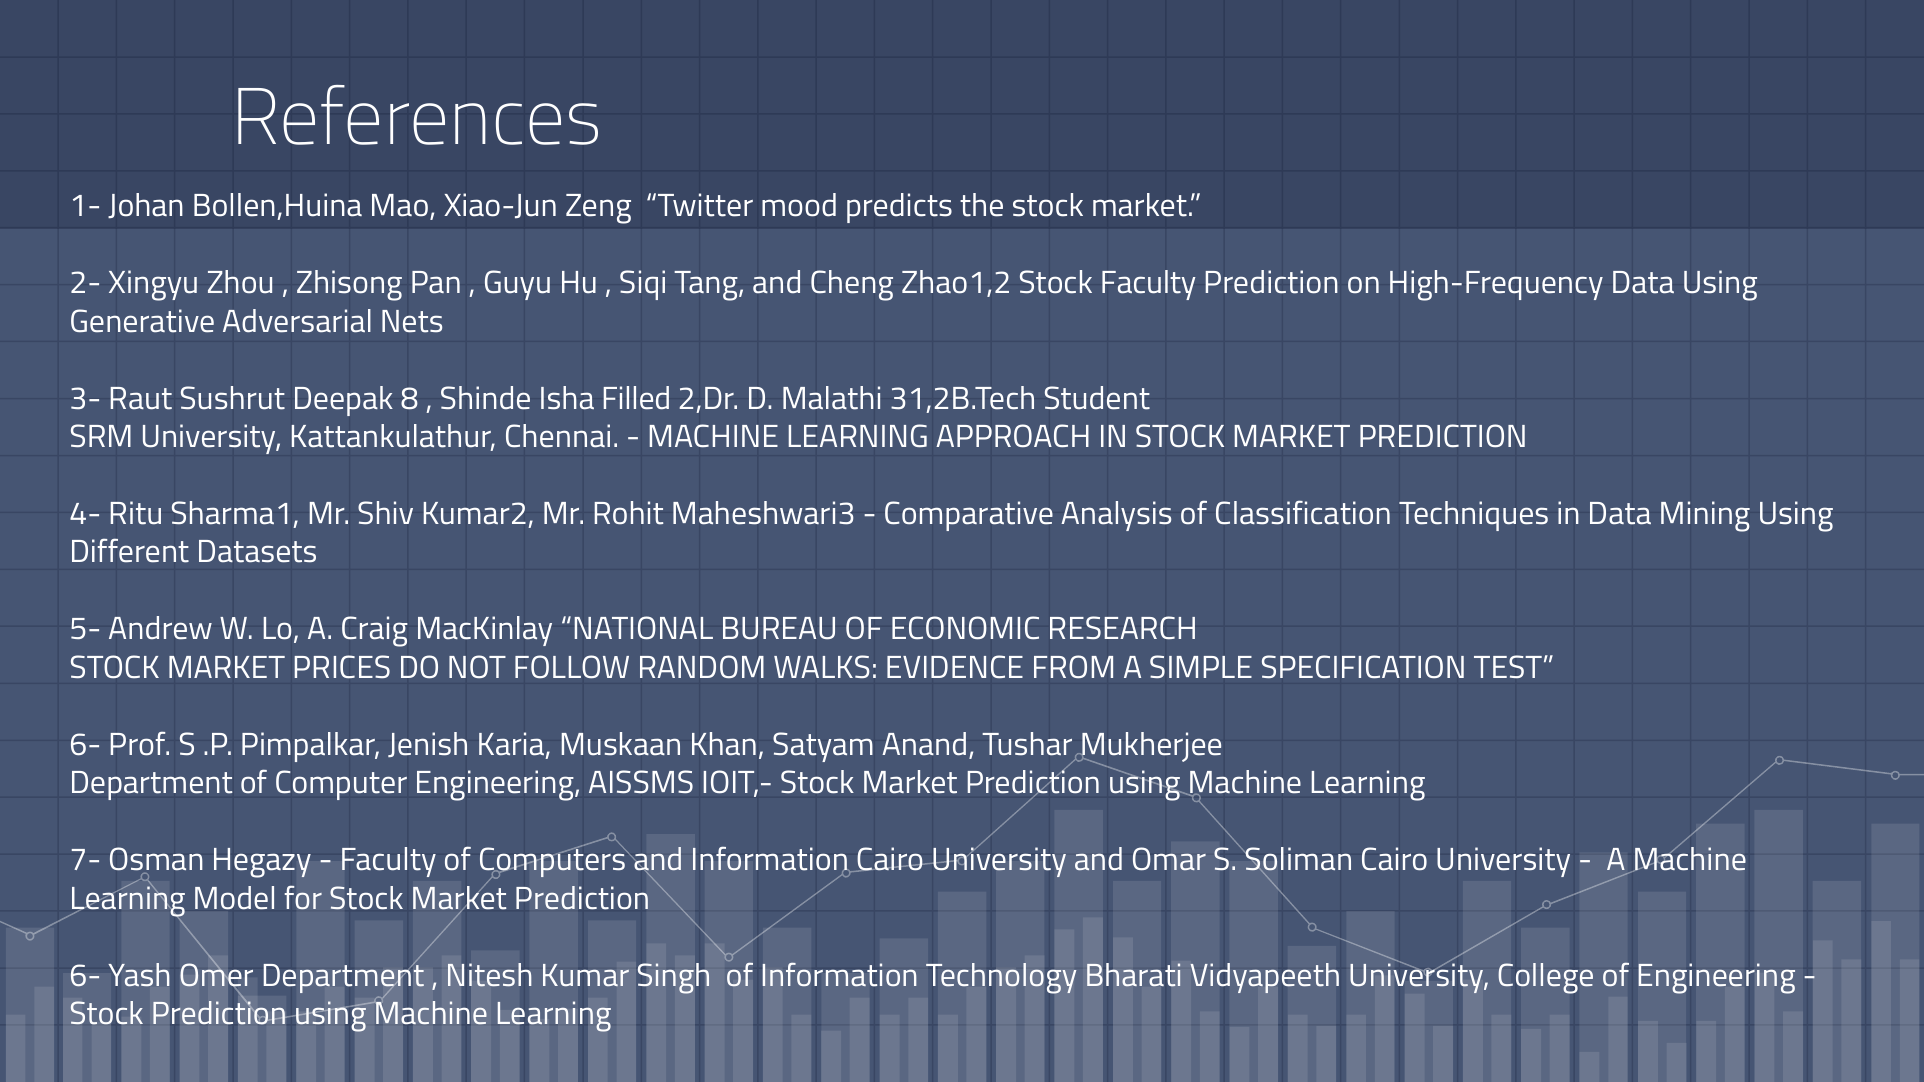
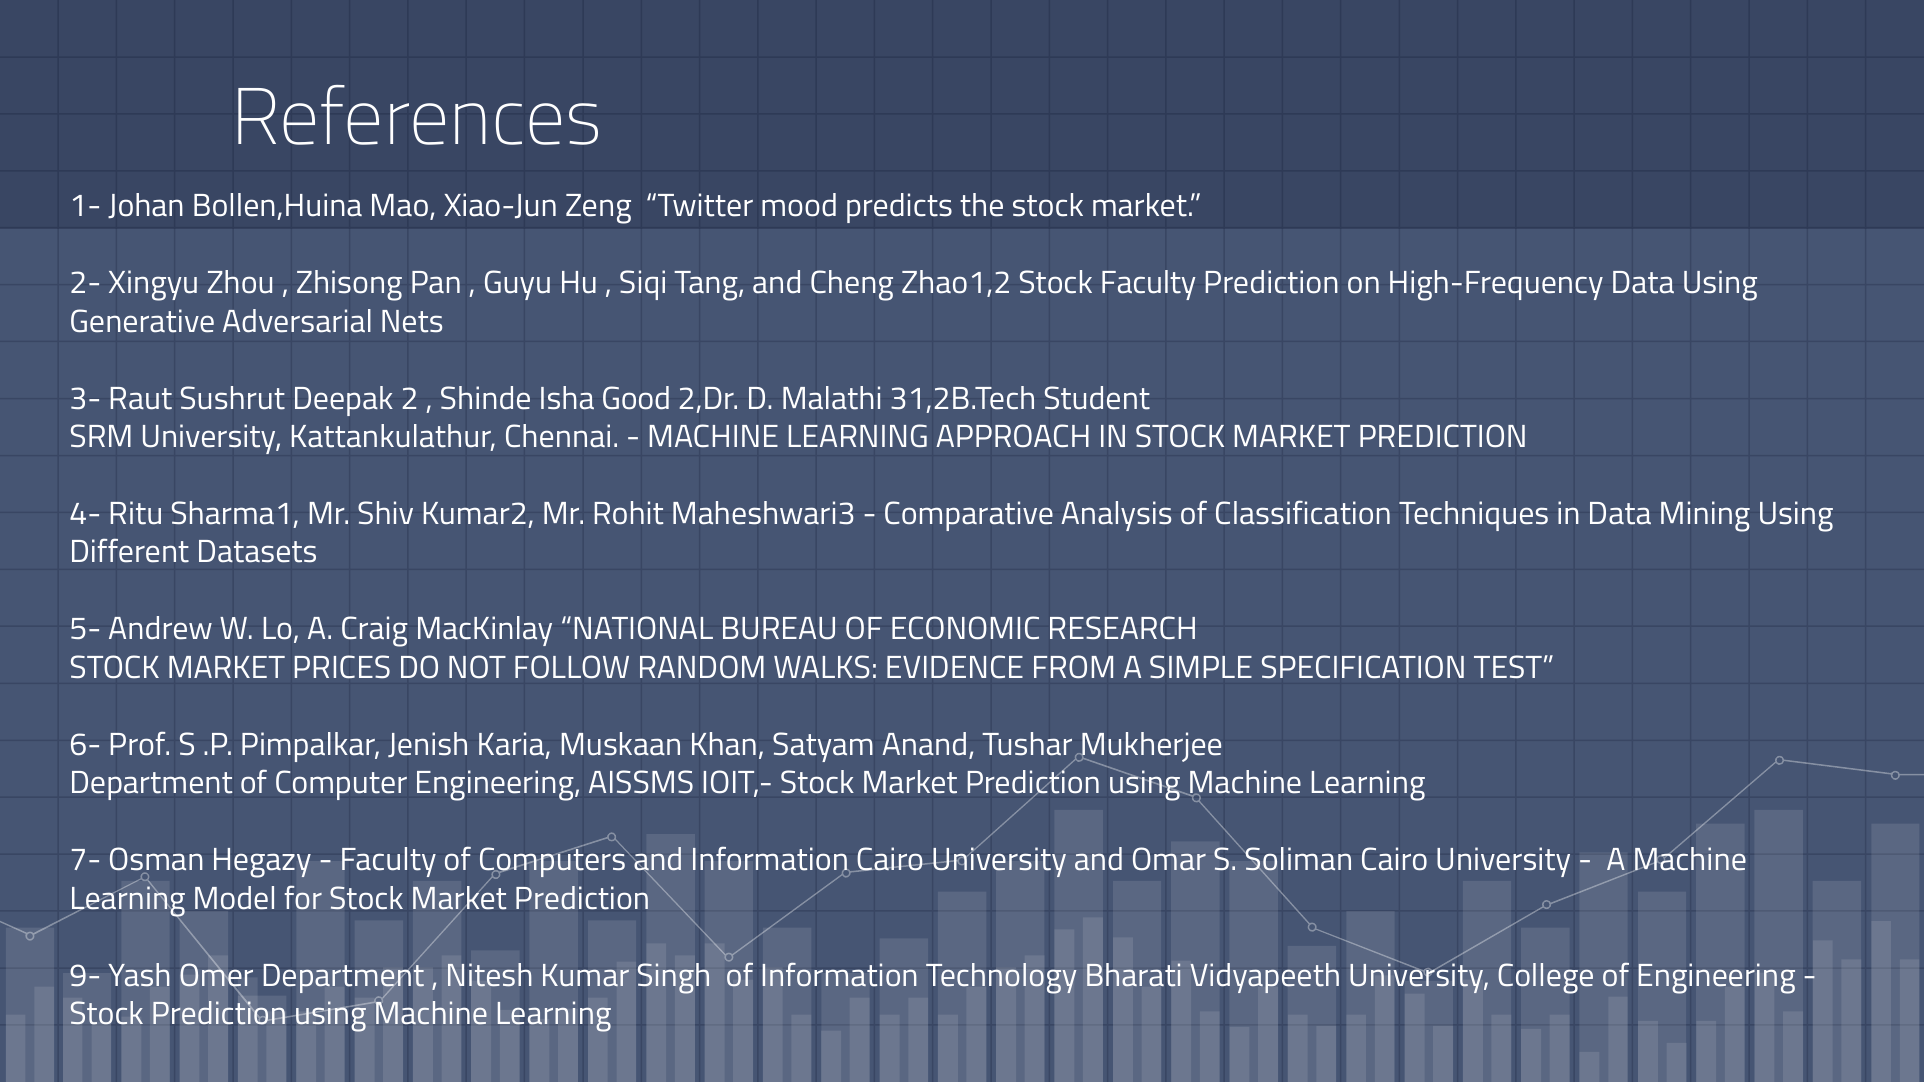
8: 8 -> 2
Filled: Filled -> Good
6- at (85, 976): 6- -> 9-
